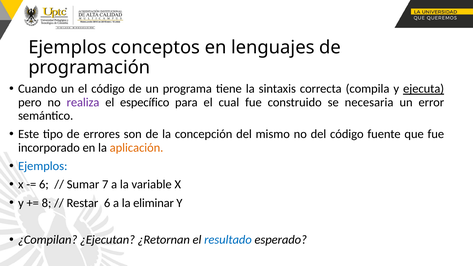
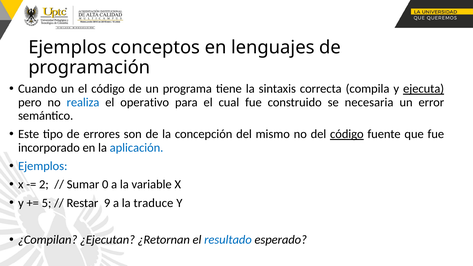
realiza colour: purple -> blue
específico: específico -> operativo
código at (347, 134) underline: none -> present
aplicación colour: orange -> blue
6 at (44, 185): 6 -> 2
7: 7 -> 0
8: 8 -> 5
Restar 6: 6 -> 9
eliminar: eliminar -> traduce
